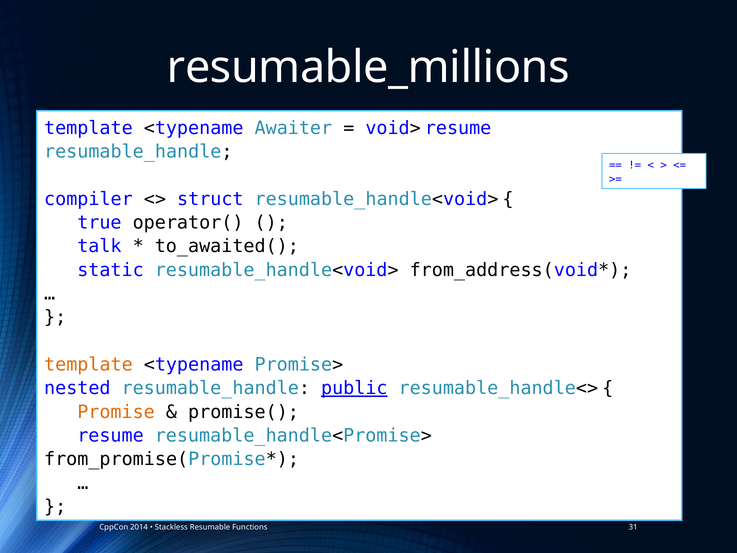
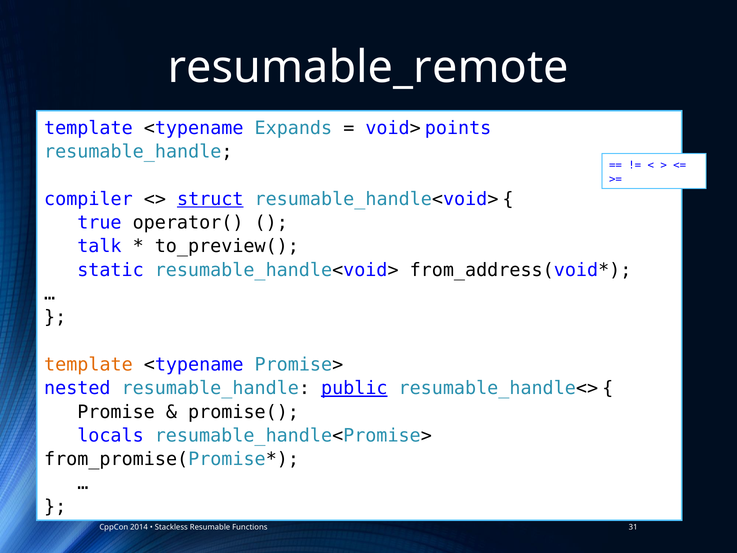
resumable_millions: resumable_millions -> resumable_remote
Awaiter: Awaiter -> Expands
void> resume: resume -> points
struct underline: none -> present
to_awaited(: to_awaited( -> to_preview(
Promise colour: orange -> black
resume at (111, 435): resume -> locals
